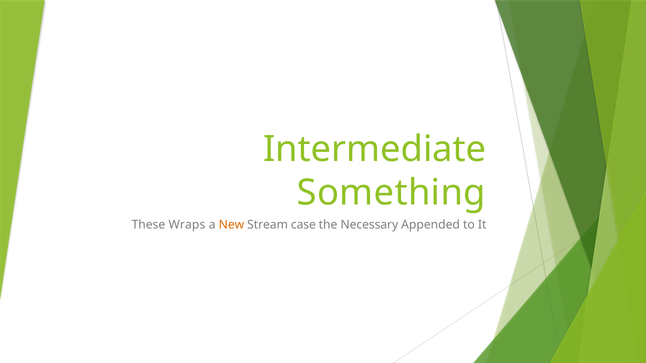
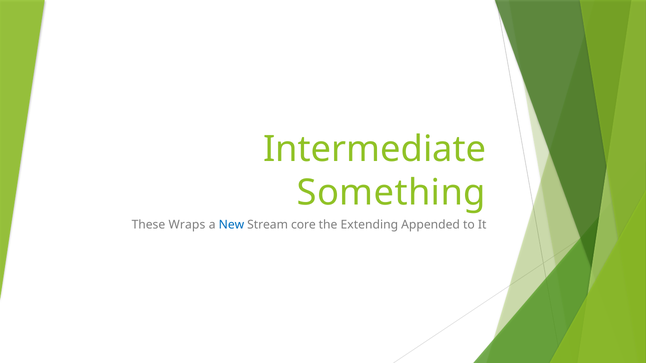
New colour: orange -> blue
case: case -> core
Necessary: Necessary -> Extending
